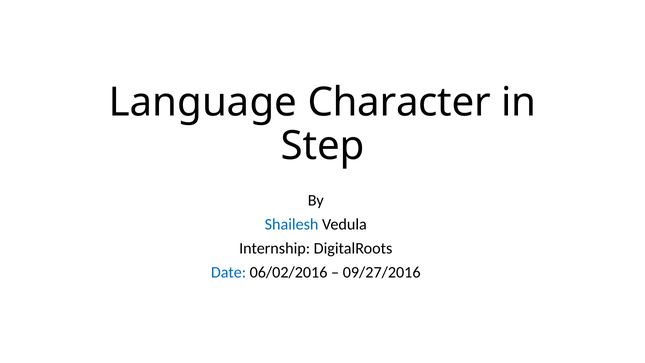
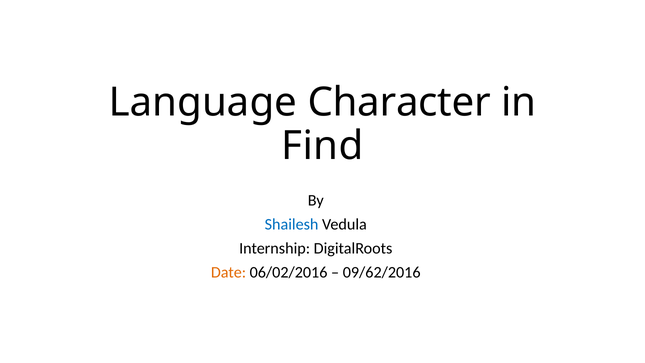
Step: Step -> Find
Date colour: blue -> orange
09/27/2016: 09/27/2016 -> 09/62/2016
